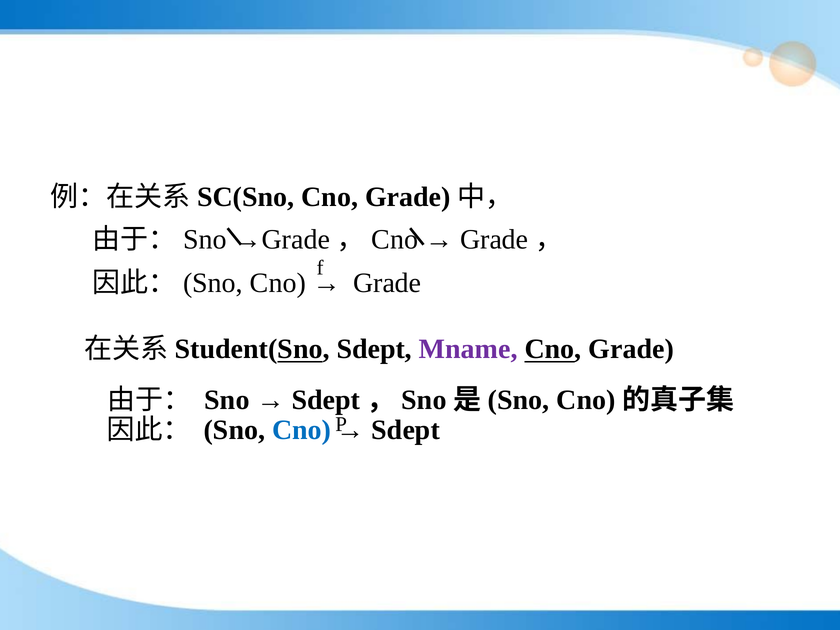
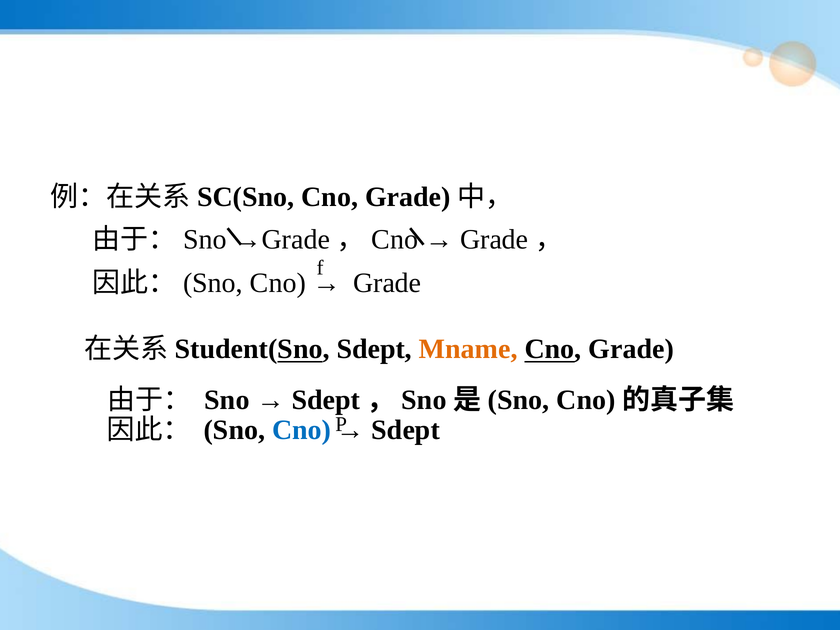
Mname colour: purple -> orange
